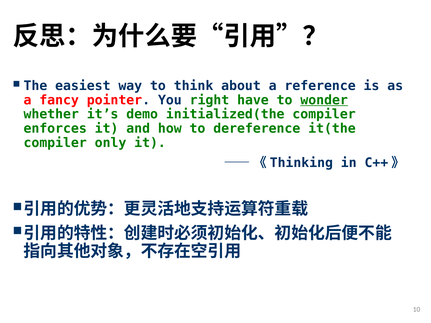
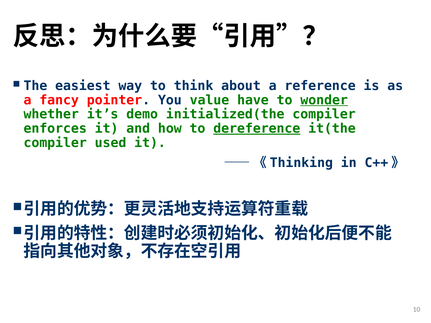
right: right -> value
dereference underline: none -> present
only: only -> used
